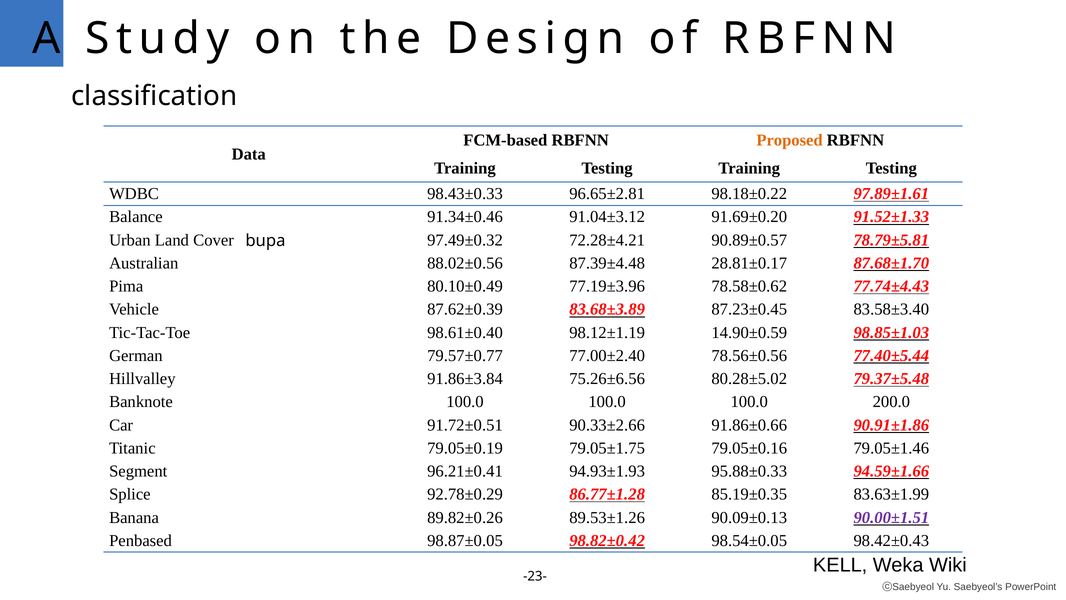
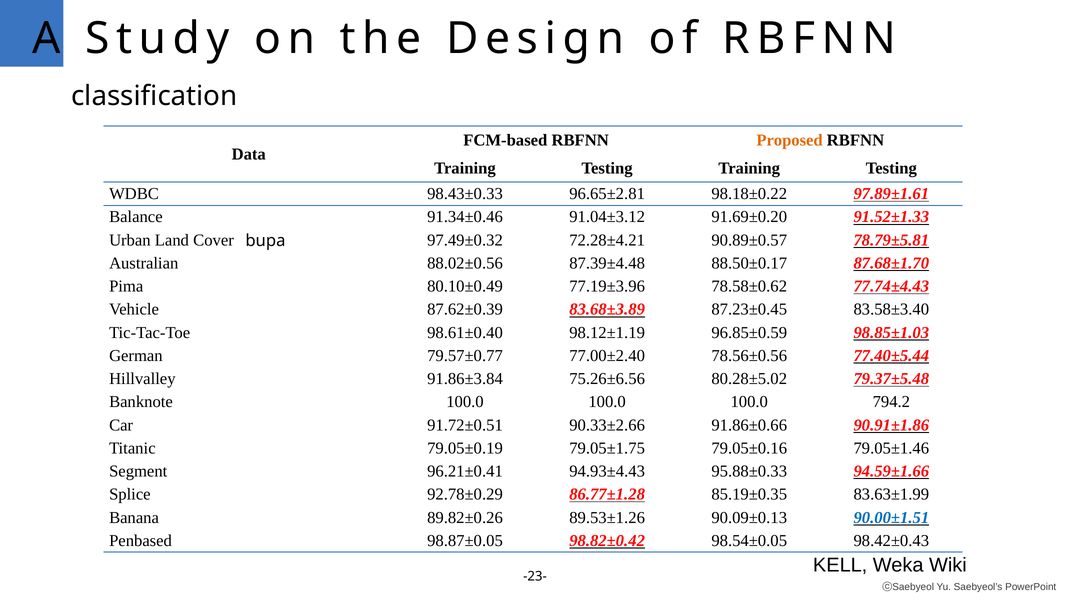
28.81±0.17: 28.81±0.17 -> 88.50±0.17
14.90±0.59: 14.90±0.59 -> 96.85±0.59
200.0: 200.0 -> 794.2
94.93±1.93: 94.93±1.93 -> 94.93±4.43
90.00±1.51 colour: purple -> blue
